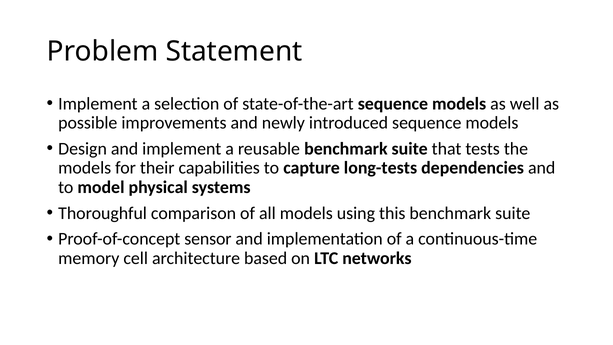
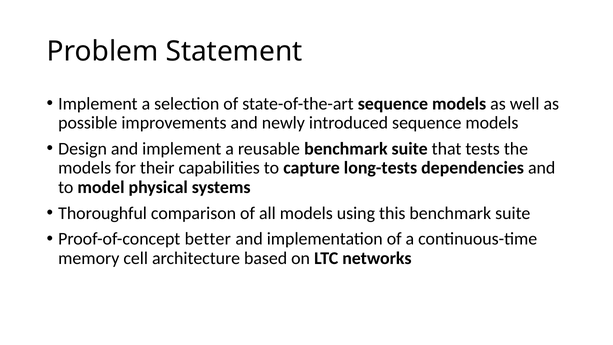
sensor: sensor -> better
